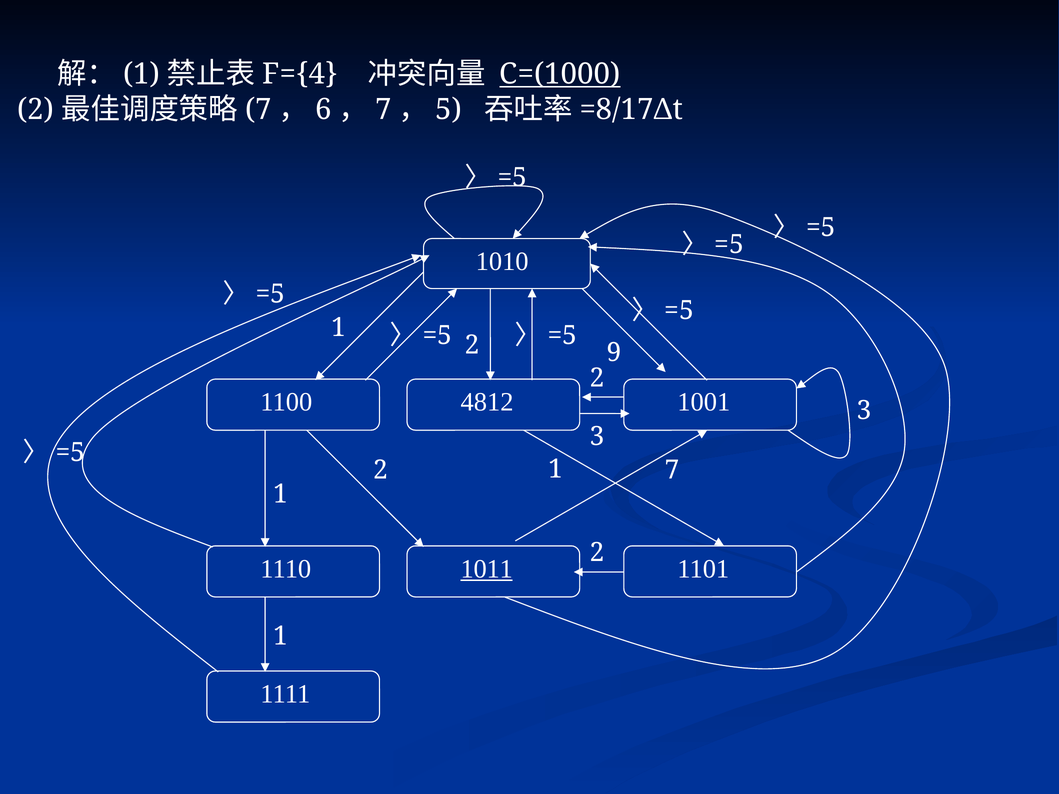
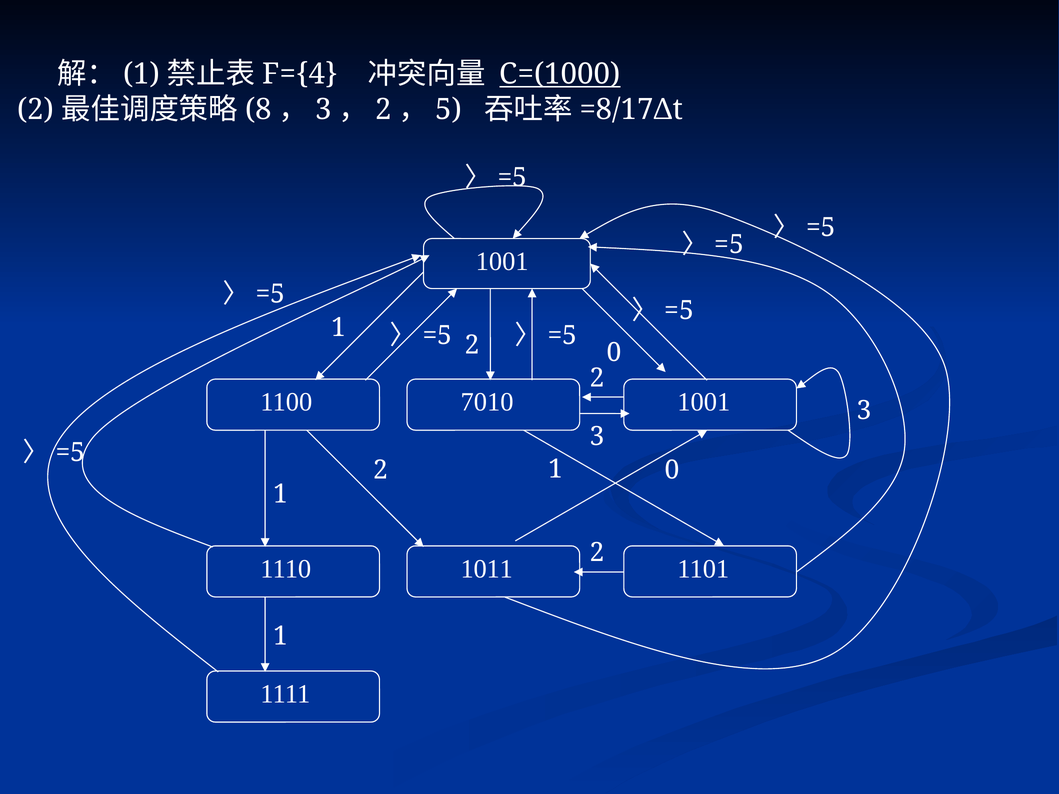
7 at (258, 109): 7 -> 8
6 at (323, 109): 6 -> 3
7 at (383, 109): 7 -> 2
1010 at (502, 262): 1010 -> 1001
2 9: 9 -> 0
4812: 4812 -> 7010
1 7: 7 -> 0
1011 underline: present -> none
